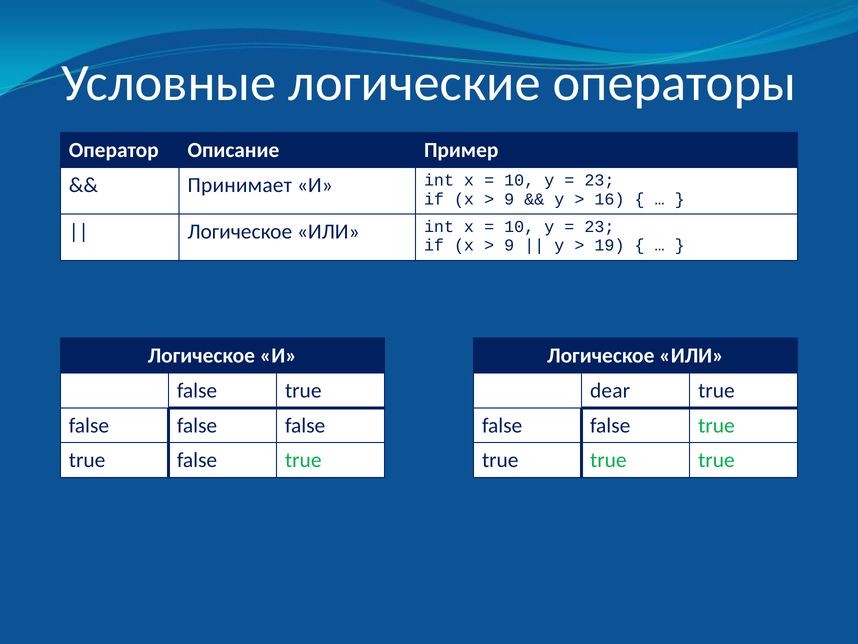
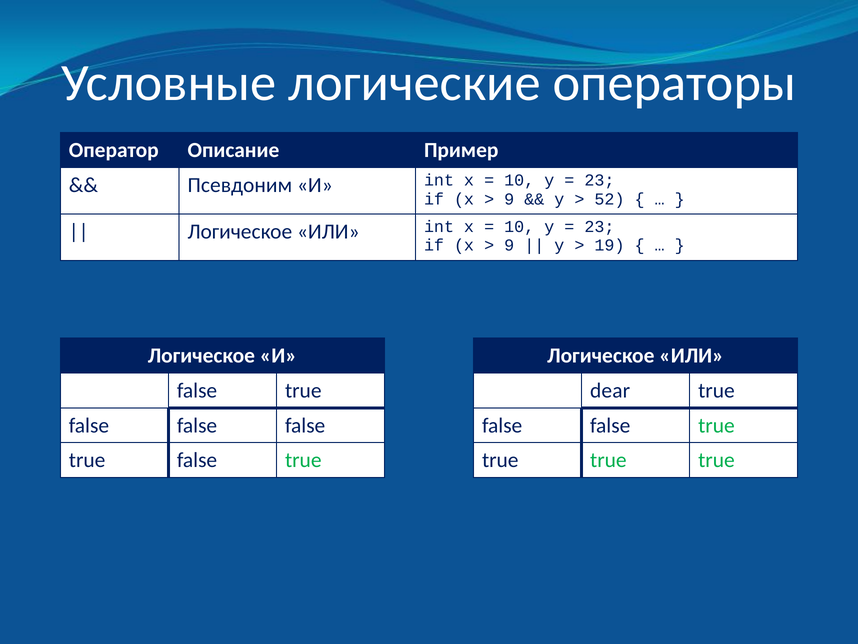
Принимает: Принимает -> Псевдоним
16: 16 -> 52
